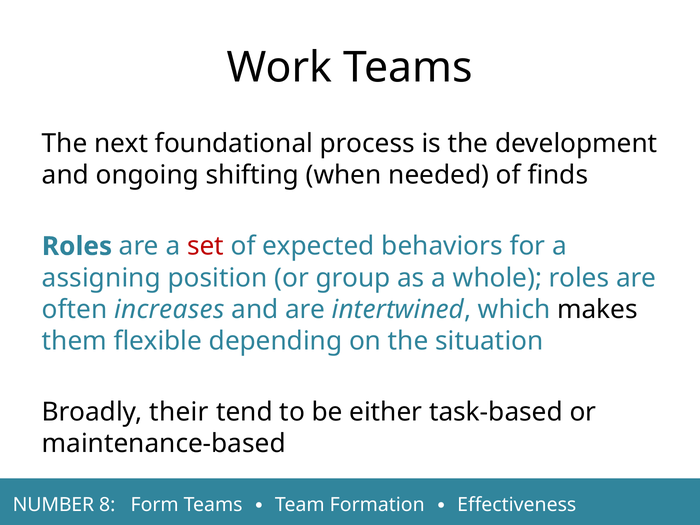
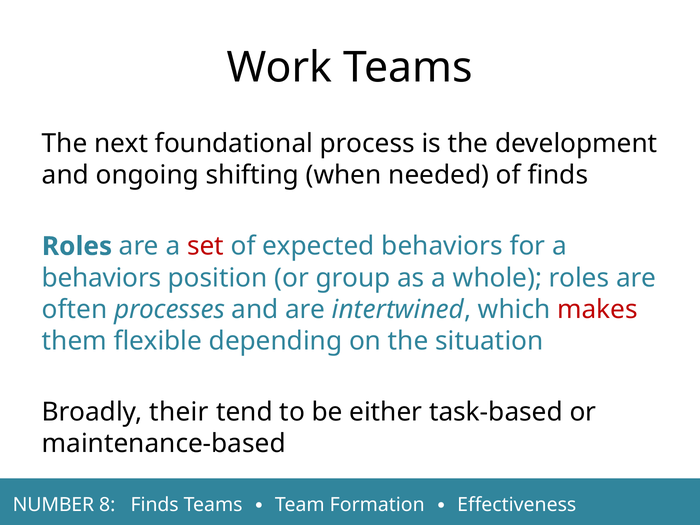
assigning at (101, 278): assigning -> behaviors
increases: increases -> processes
makes colour: black -> red
8 Form: Form -> Finds
